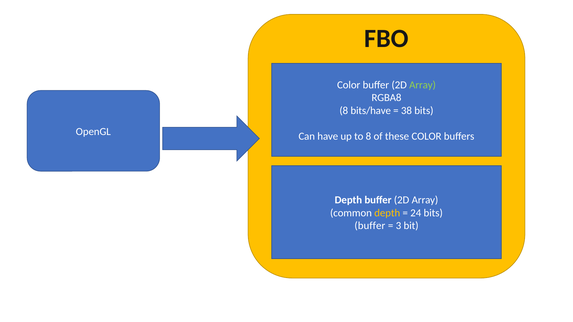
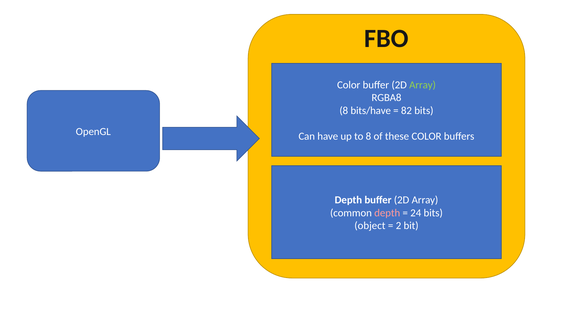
38: 38 -> 82
depth at (387, 213) colour: yellow -> pink
buffer at (370, 226): buffer -> object
3: 3 -> 2
